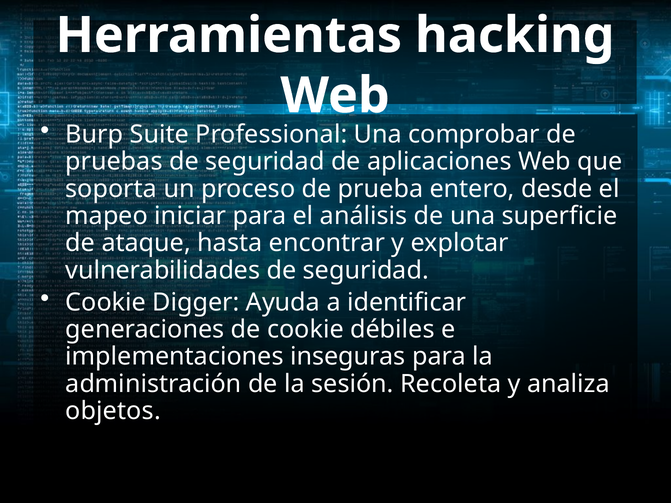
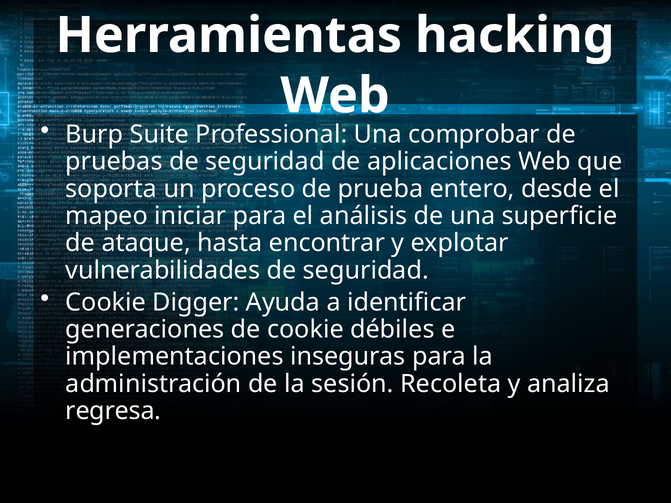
objetos: objetos -> regresa
